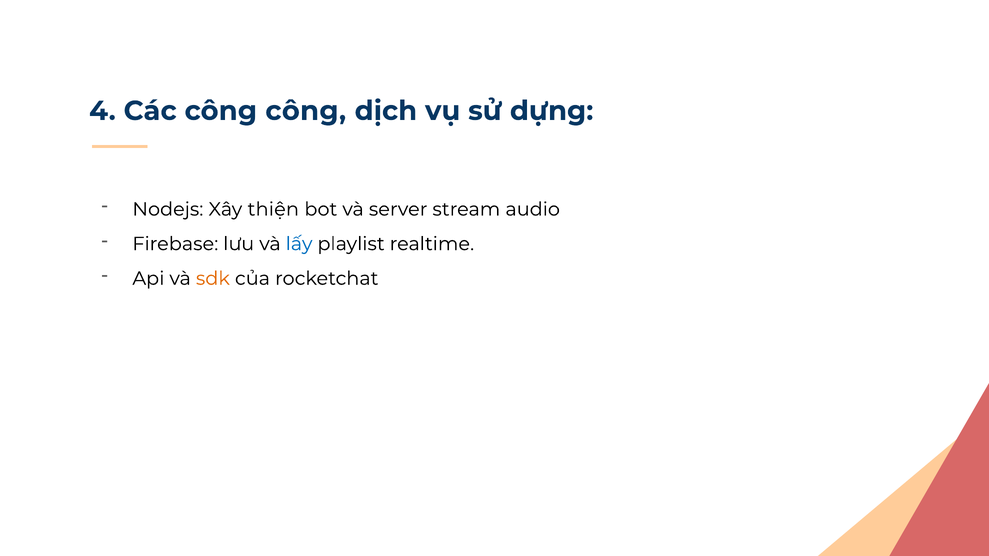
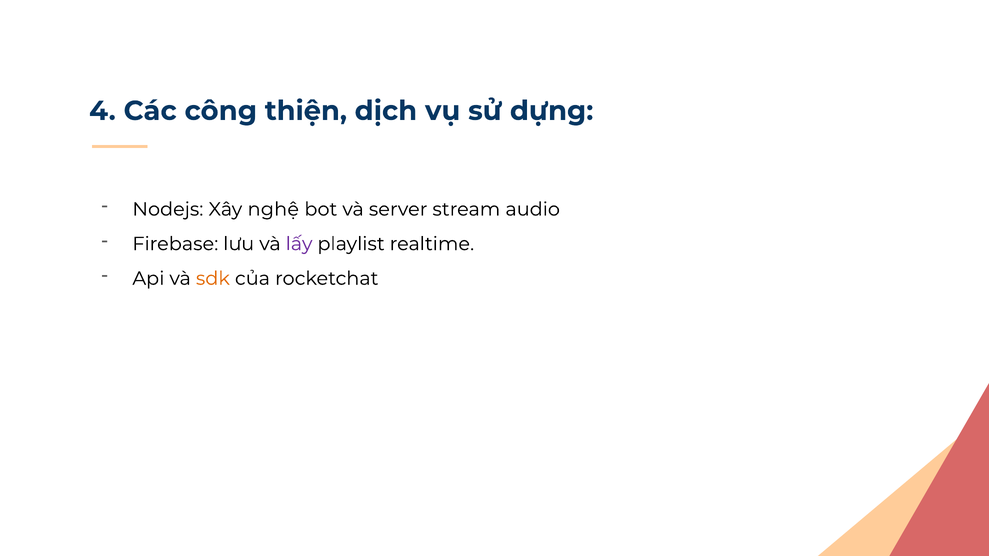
công công: công -> thiện
thiện: thiện -> nghệ
lấy colour: blue -> purple
